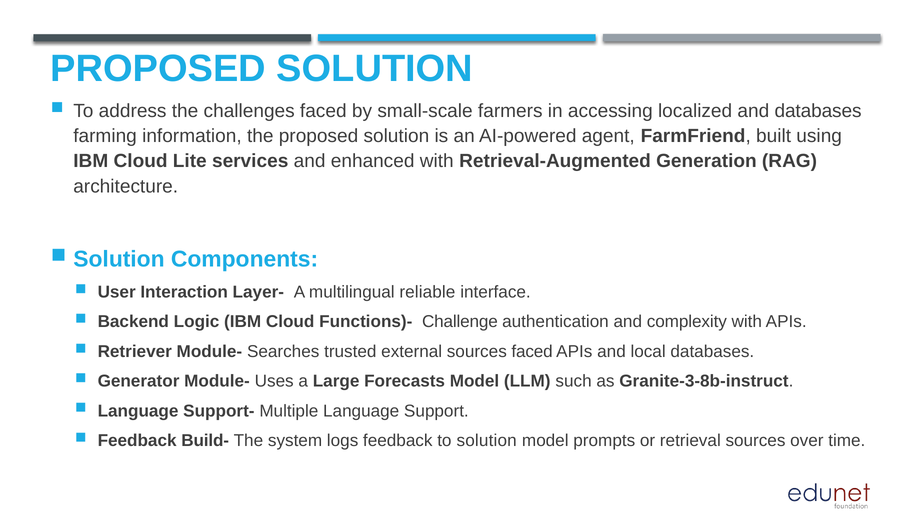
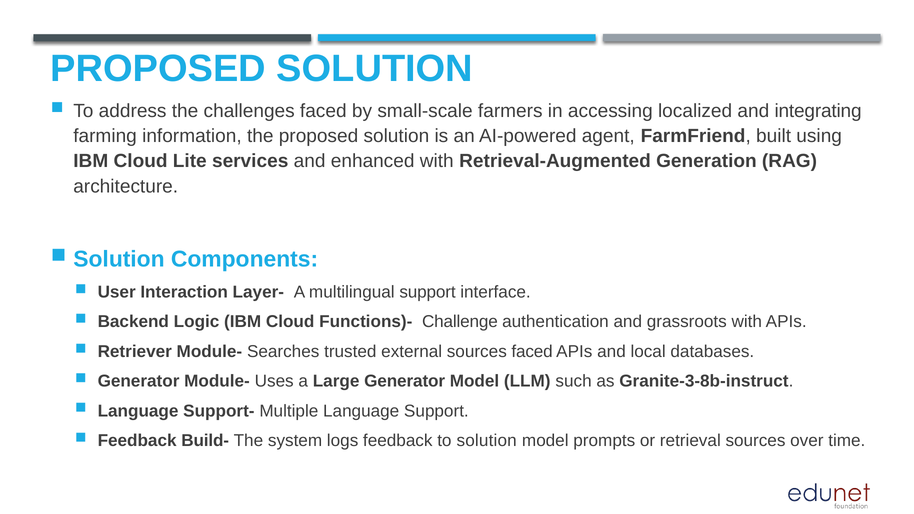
and databases: databases -> integrating
multilingual reliable: reliable -> support
complexity: complexity -> grassroots
Large Forecasts: Forecasts -> Generator
